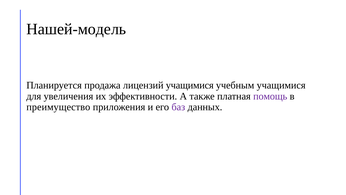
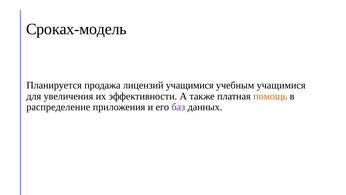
Нашей-модель: Нашей-модель -> Сроках-модель
помощь colour: purple -> orange
преимущество: преимущество -> распределение
